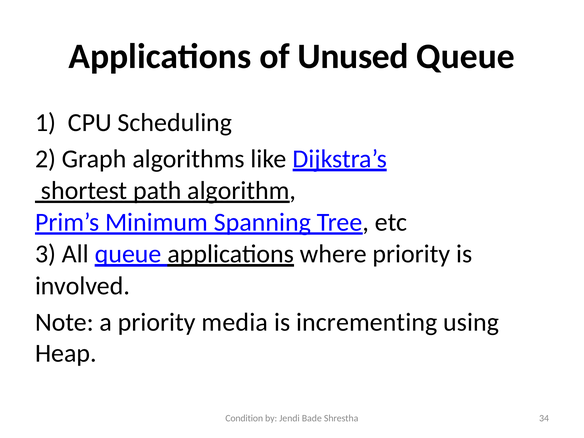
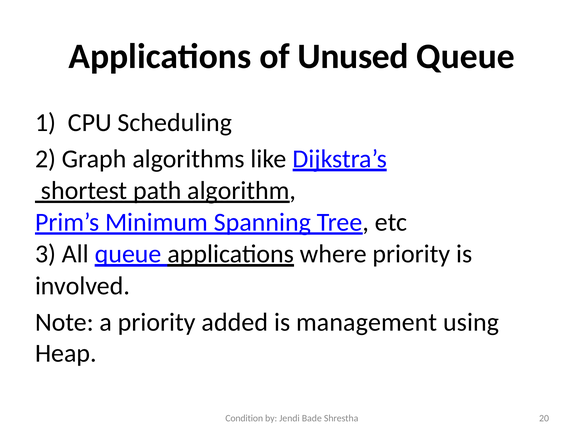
media: media -> added
incrementing: incrementing -> management
34: 34 -> 20
